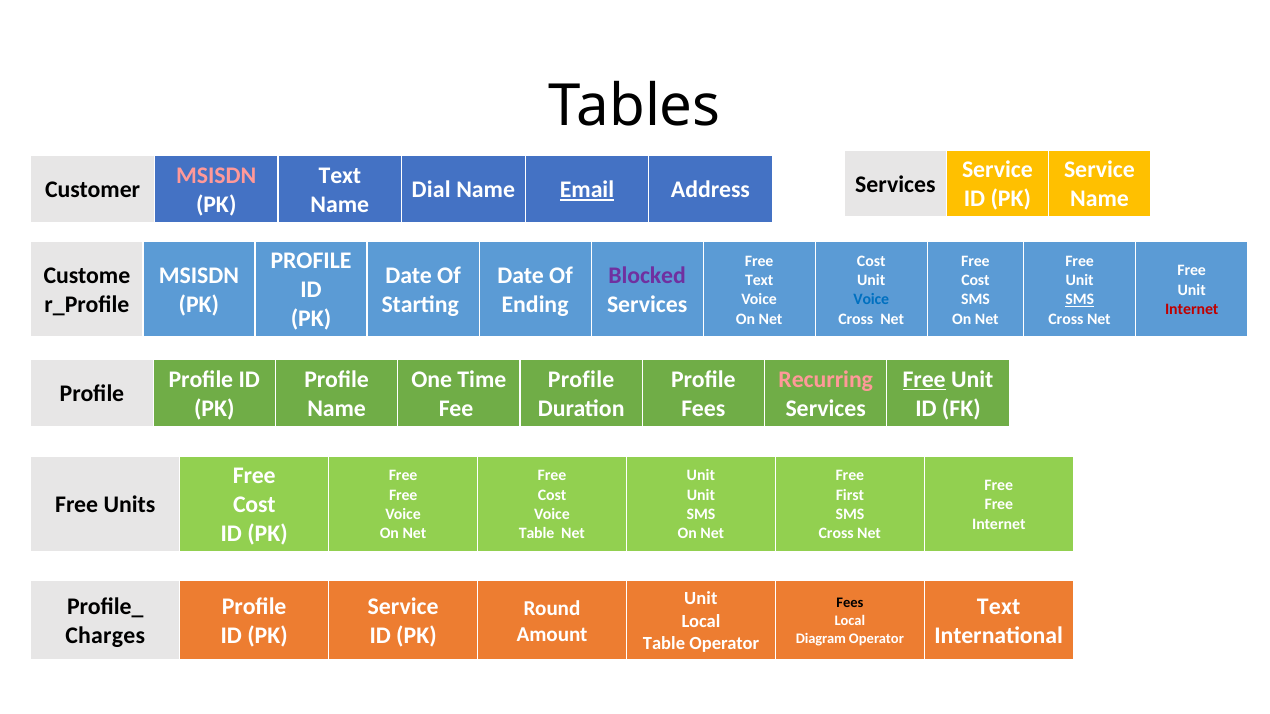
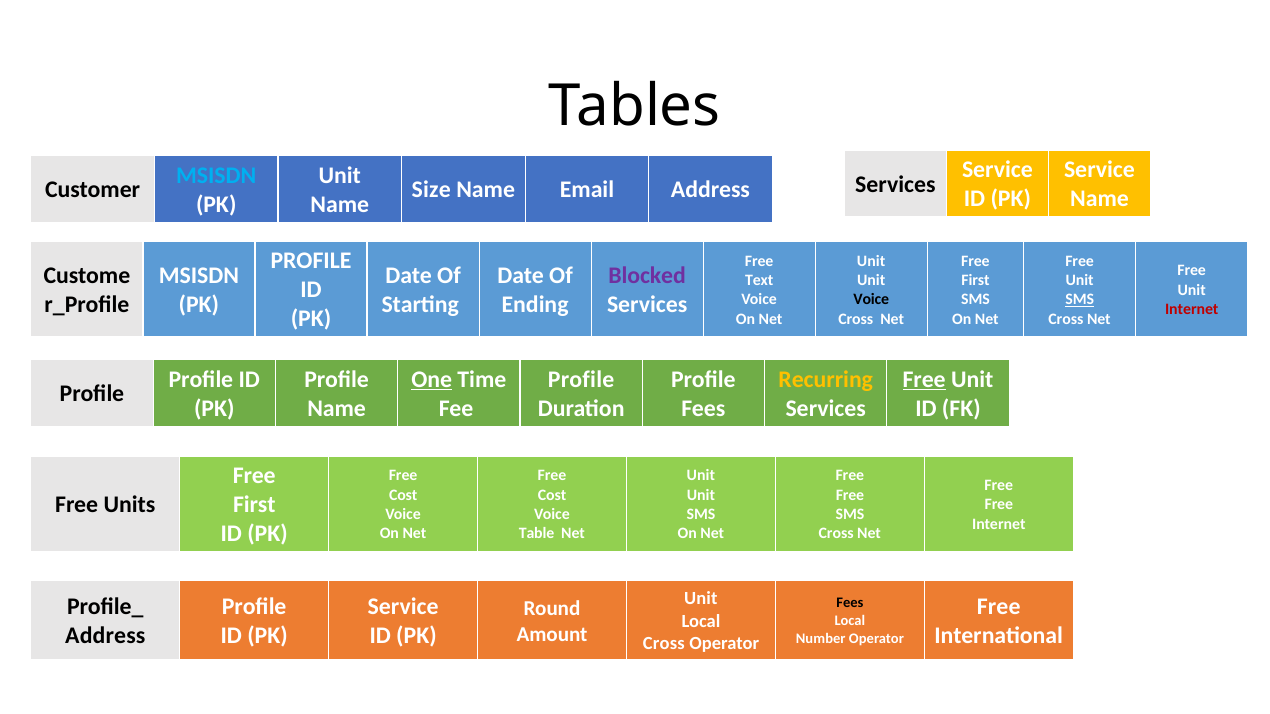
MSISDN at (216, 175) colour: pink -> light blue
Text at (340, 175): Text -> Unit
Dial: Dial -> Size
Email underline: present -> none
Cost at (871, 261): Cost -> Unit
Cost at (975, 280): Cost -> First
Voice at (871, 300) colour: blue -> black
One underline: none -> present
Recurring colour: pink -> yellow
Free at (403, 495): Free -> Cost
First at (850, 495): First -> Free
Cost at (254, 505): Cost -> First
Text at (999, 607): Text -> Free
Charges at (105, 636): Charges -> Address
Diagram: Diagram -> Number
Table at (664, 644): Table -> Cross
